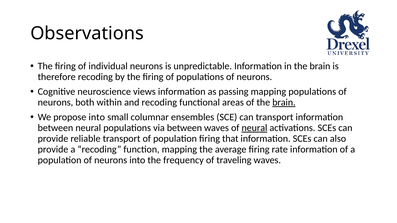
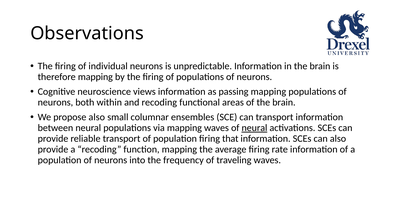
therefore recoding: recoding -> mapping
brain at (284, 103) underline: present -> none
propose into: into -> also
via between: between -> mapping
